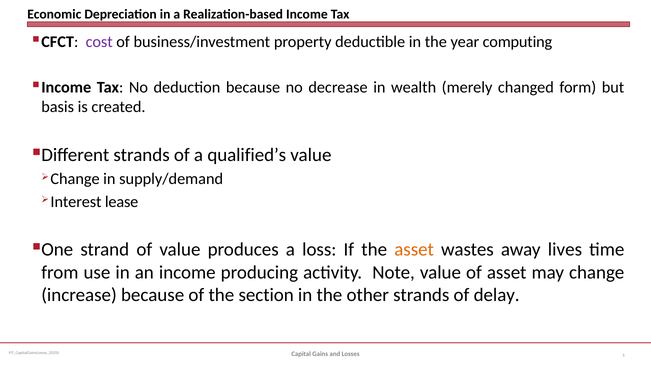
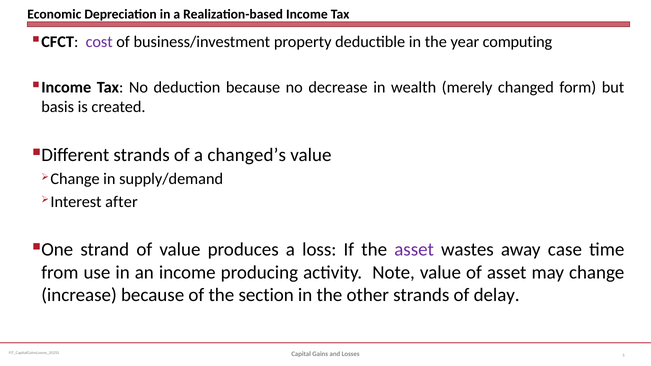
qualified’s: qualified’s -> changed’s
lease: lease -> after
asset at (414, 250) colour: orange -> purple
lives: lives -> case
